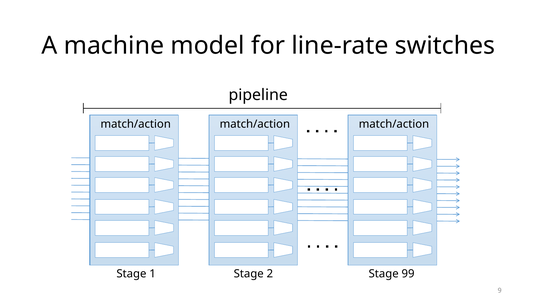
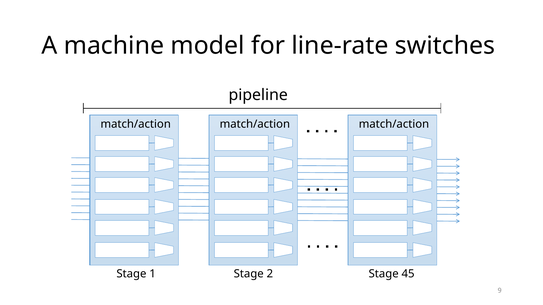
99: 99 -> 45
